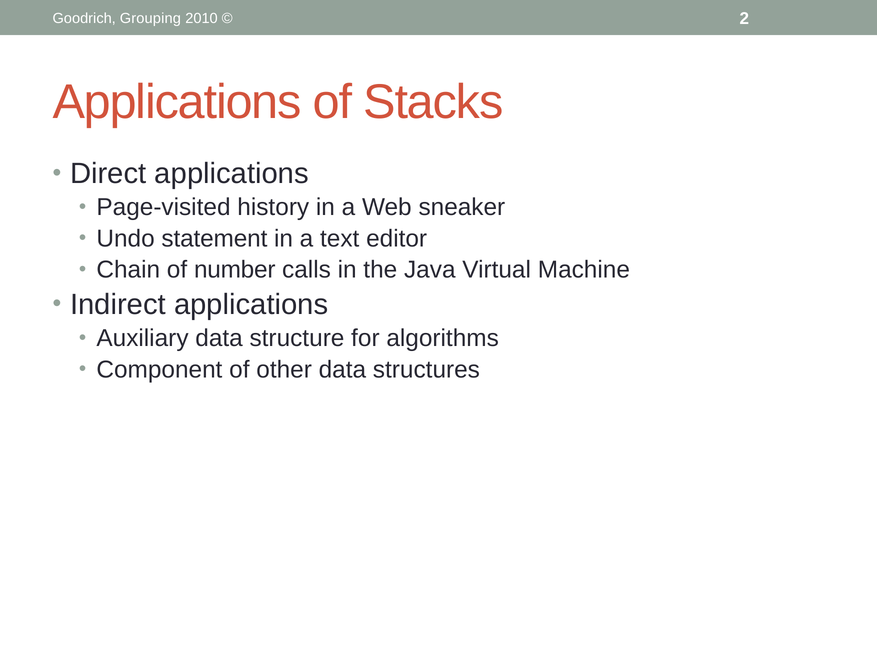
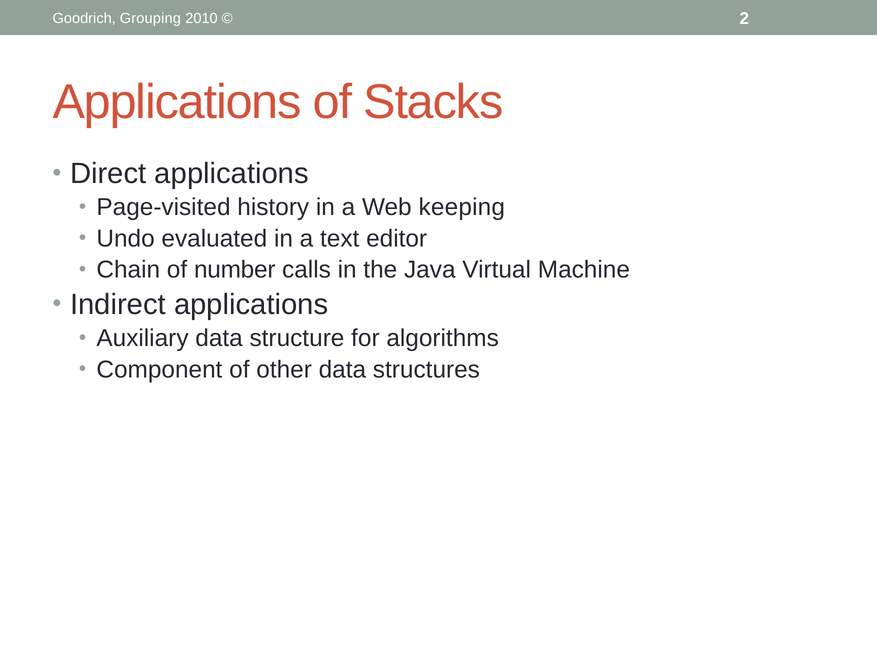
sneaker: sneaker -> keeping
statement: statement -> evaluated
